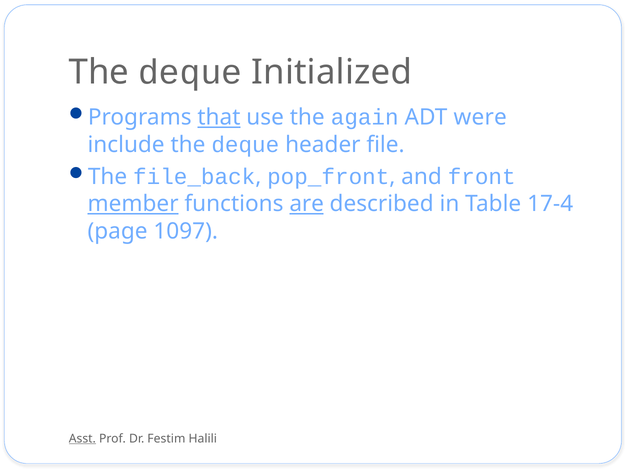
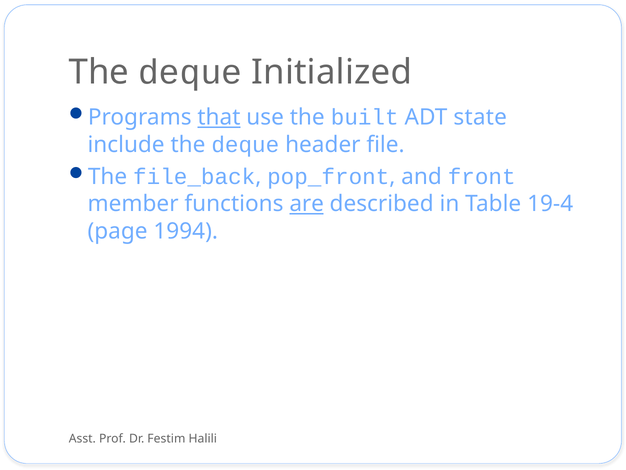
again: again -> built
were: were -> state
member underline: present -> none
17-4: 17-4 -> 19-4
1097: 1097 -> 1994
Asst underline: present -> none
